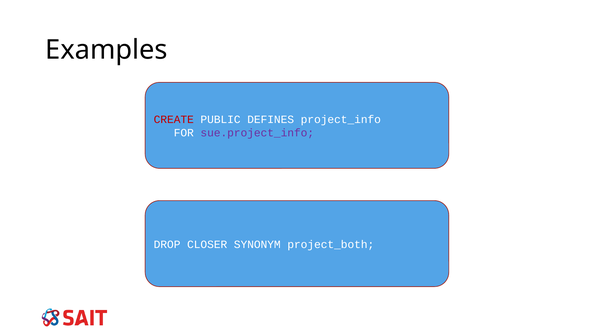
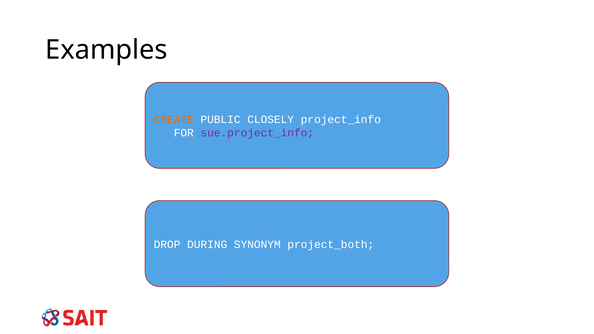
CREATE colour: red -> orange
DEFINES: DEFINES -> CLOSELY
CLOSER: CLOSER -> DURING
